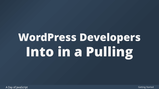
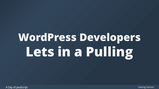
Into: Into -> Lets
